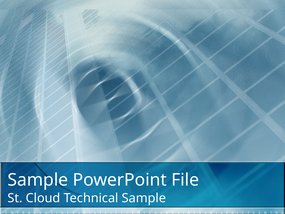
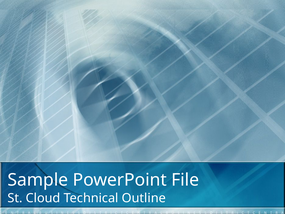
Technical Sample: Sample -> Outline
